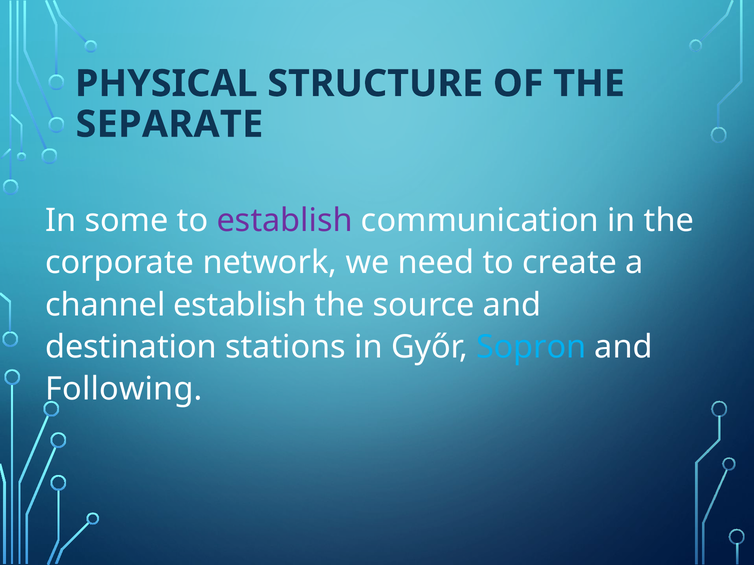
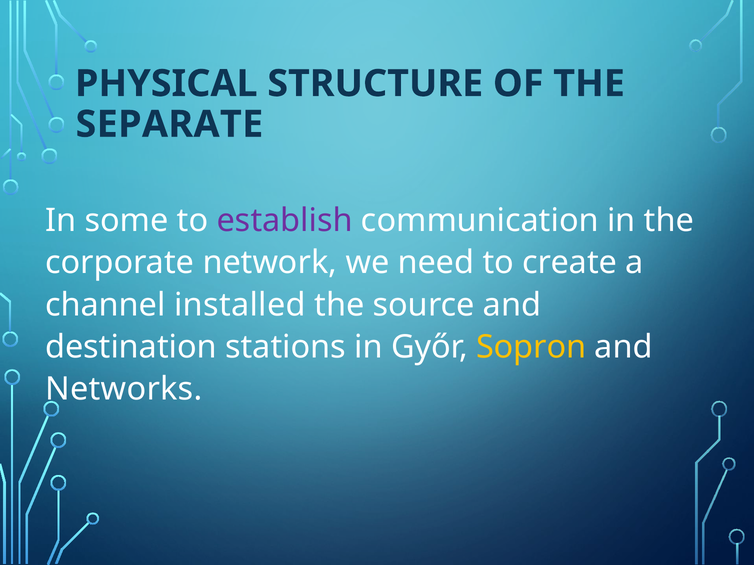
channel establish: establish -> installed
Sopron colour: light blue -> yellow
Following: Following -> Networks
